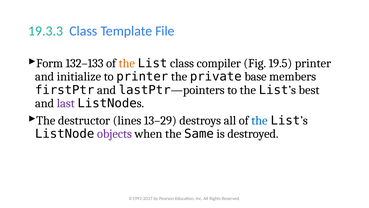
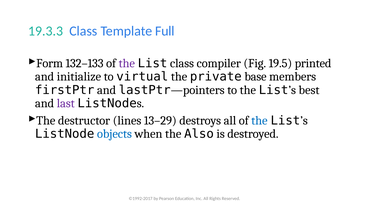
File: File -> Full
the at (127, 63) colour: orange -> purple
19.5 printer: printer -> printed
to printer: printer -> virtual
objects colour: purple -> blue
Same: Same -> Also
